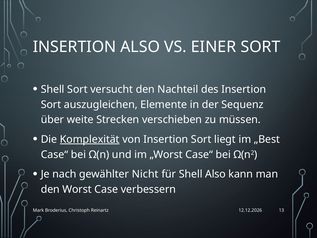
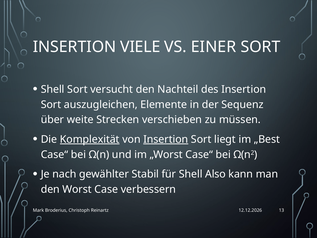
INSERTION ALSO: ALSO -> VIELE
Insertion at (166, 139) underline: none -> present
Nicht: Nicht -> Stabil
